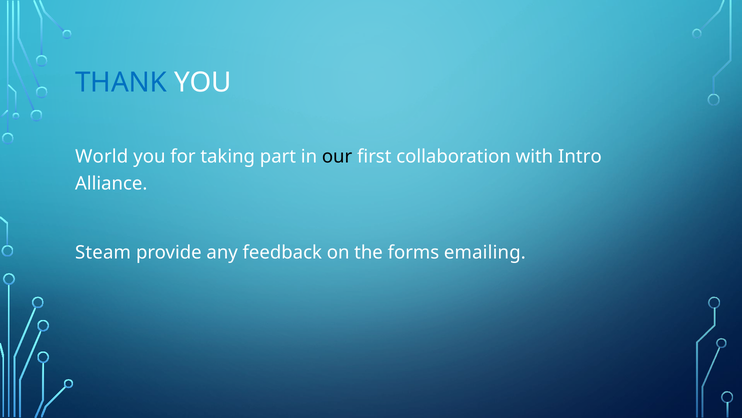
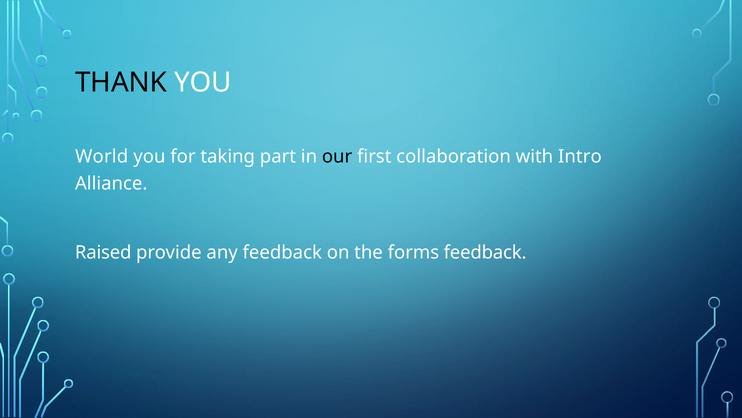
THANK colour: blue -> black
Steam: Steam -> Raised
forms emailing: emailing -> feedback
